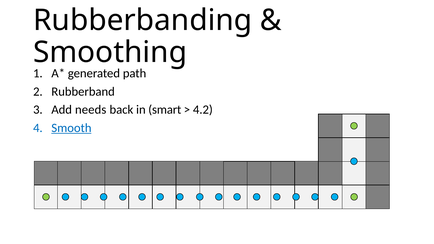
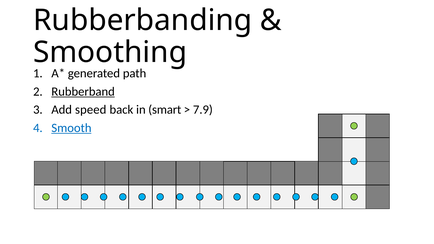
Rubberband underline: none -> present
needs: needs -> speed
4.2: 4.2 -> 7.9
